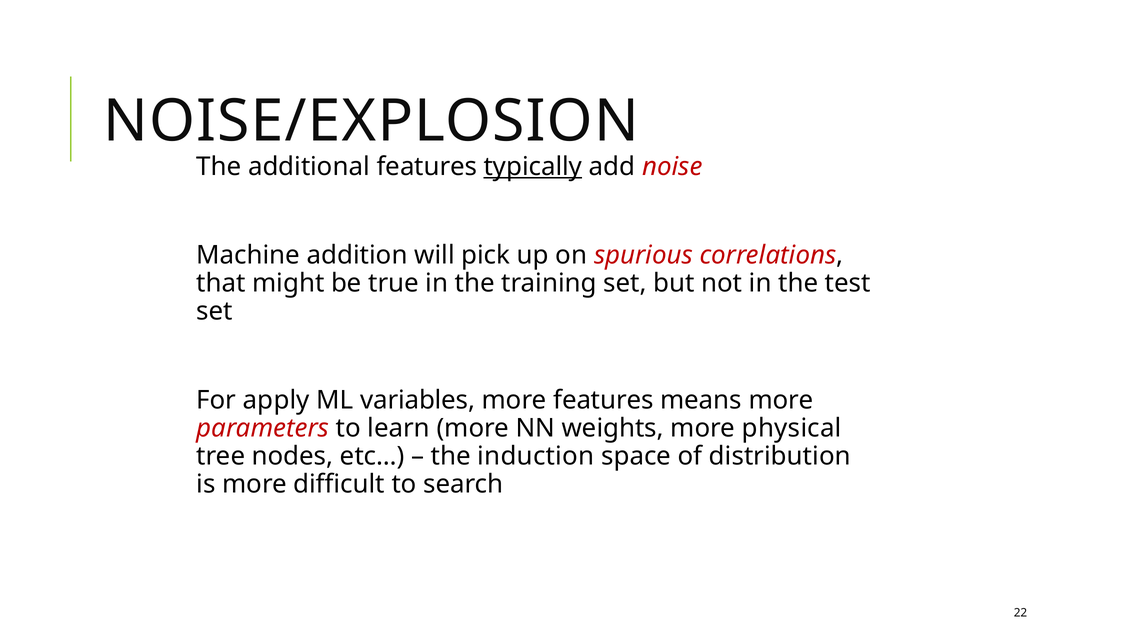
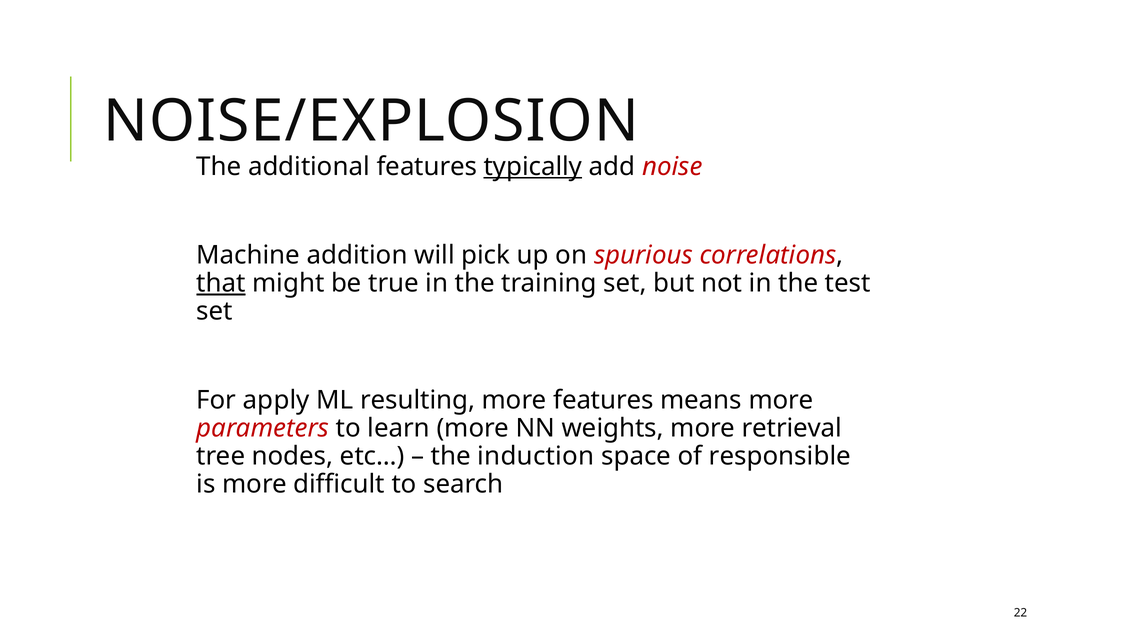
that underline: none -> present
variables: variables -> resulting
physical: physical -> retrieval
distribution: distribution -> responsible
